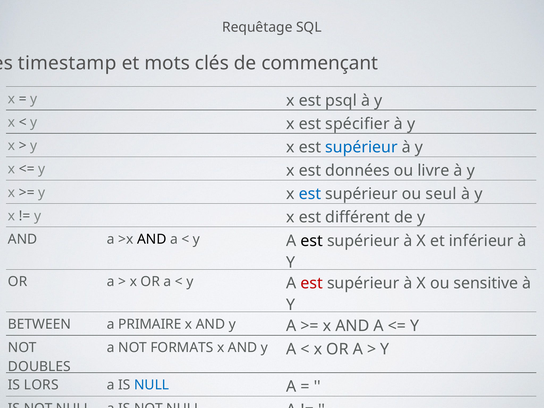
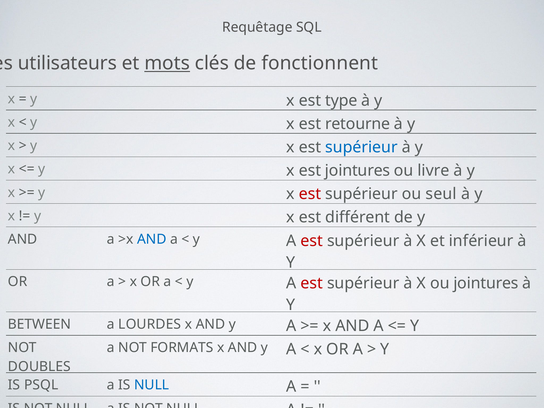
timestamp: timestamp -> utilisateurs
mots underline: none -> present
commençant: commençant -> fonctionnent
psql: psql -> type
spécifier: spécifier -> retourne
est données: données -> jointures
est at (310, 194) colour: blue -> red
AND at (152, 239) colour: black -> blue
est at (312, 241) colour: black -> red
ou sensitive: sensitive -> jointures
PRIMAIRE: PRIMAIRE -> LOURDES
LORS: LORS -> PSQL
